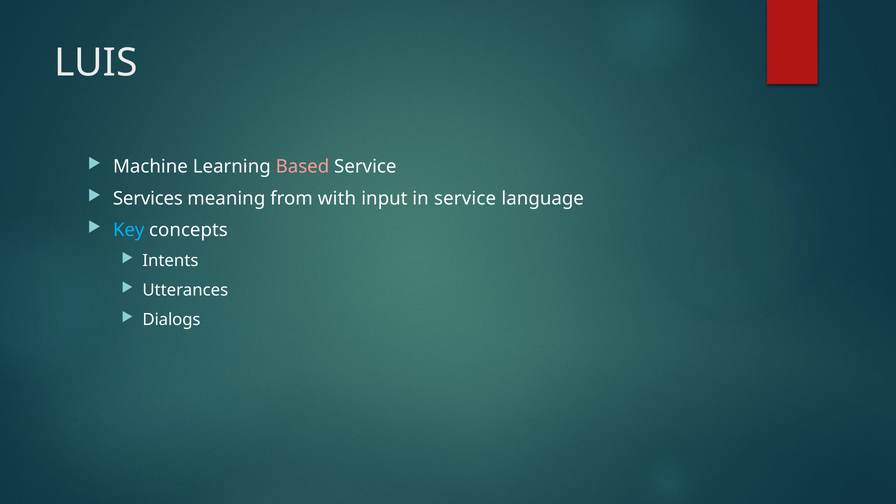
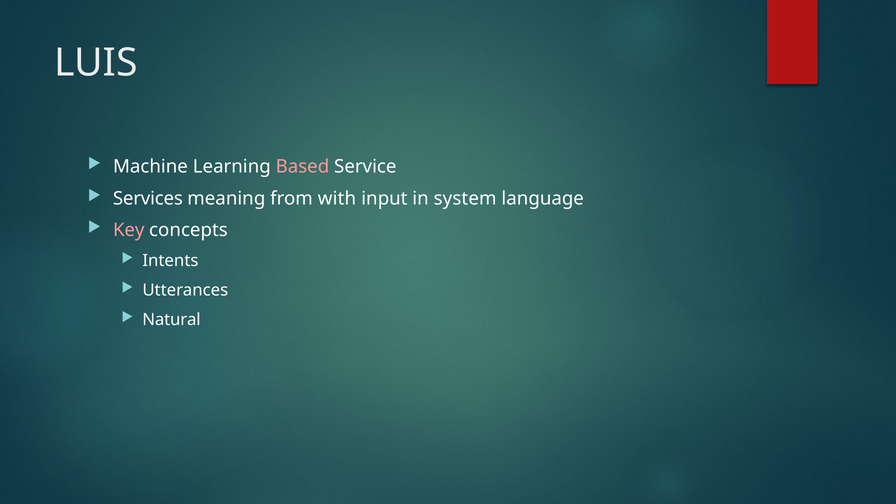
in service: service -> system
Key colour: light blue -> pink
Dialogs: Dialogs -> Natural
